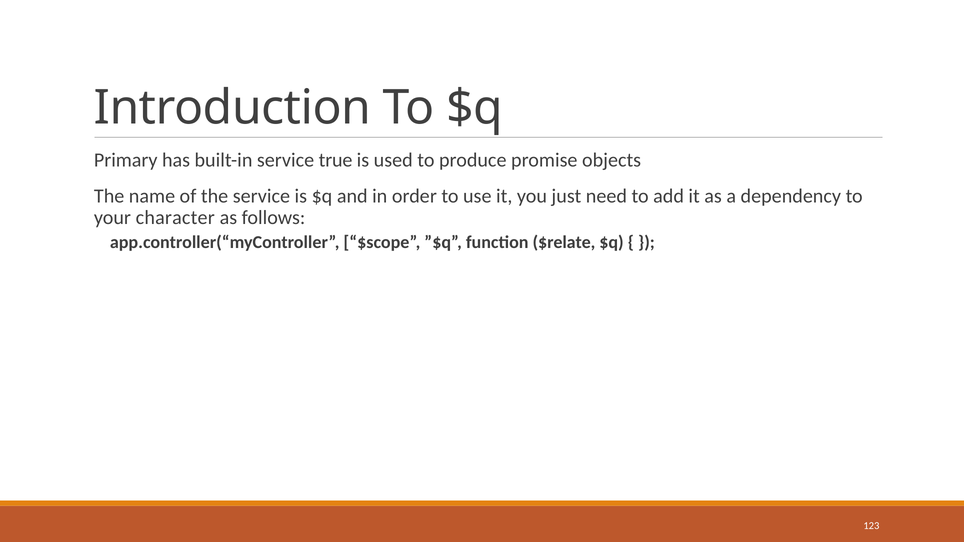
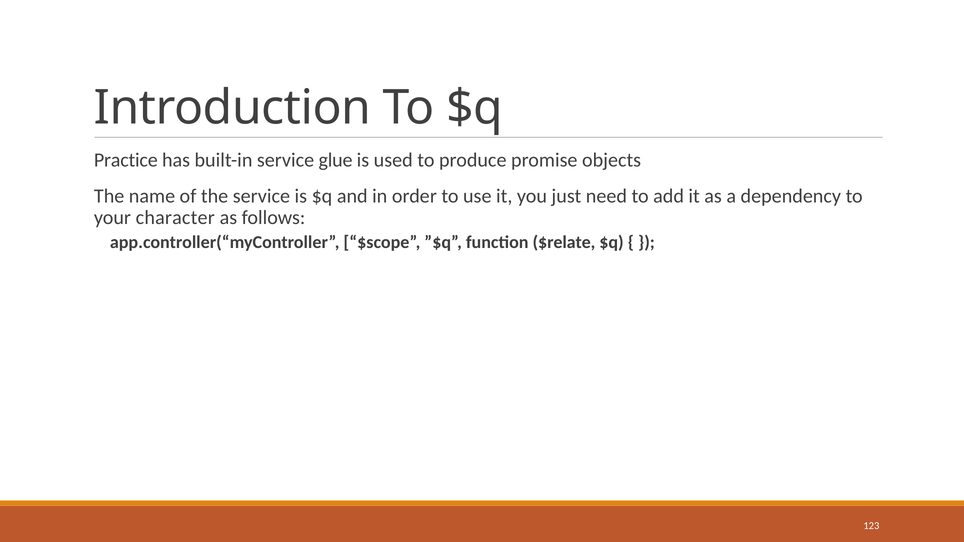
Primary: Primary -> Practice
true: true -> glue
